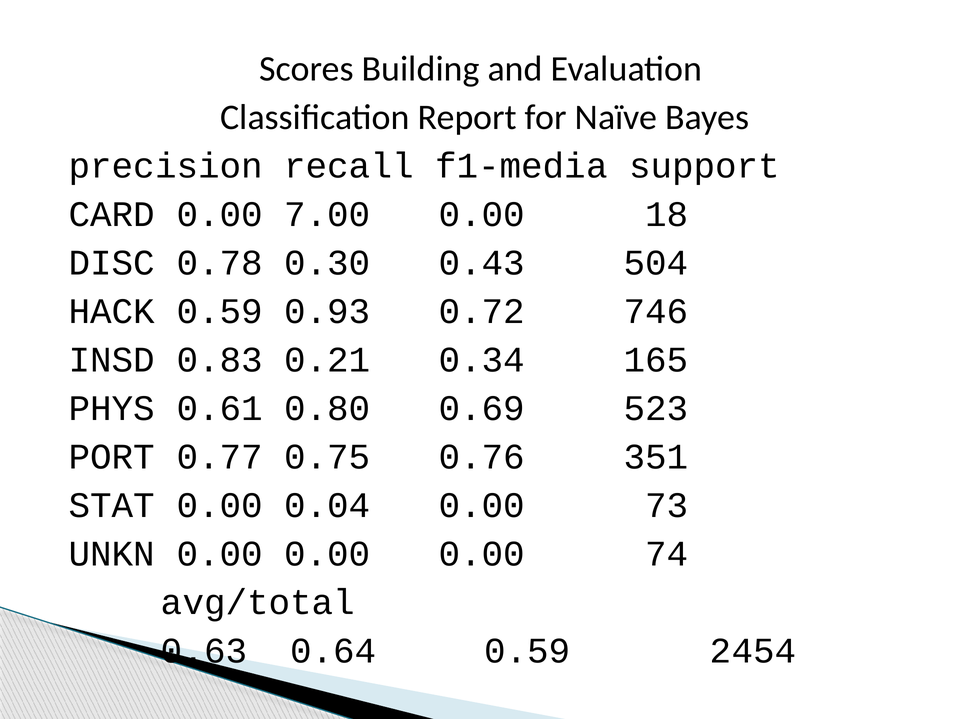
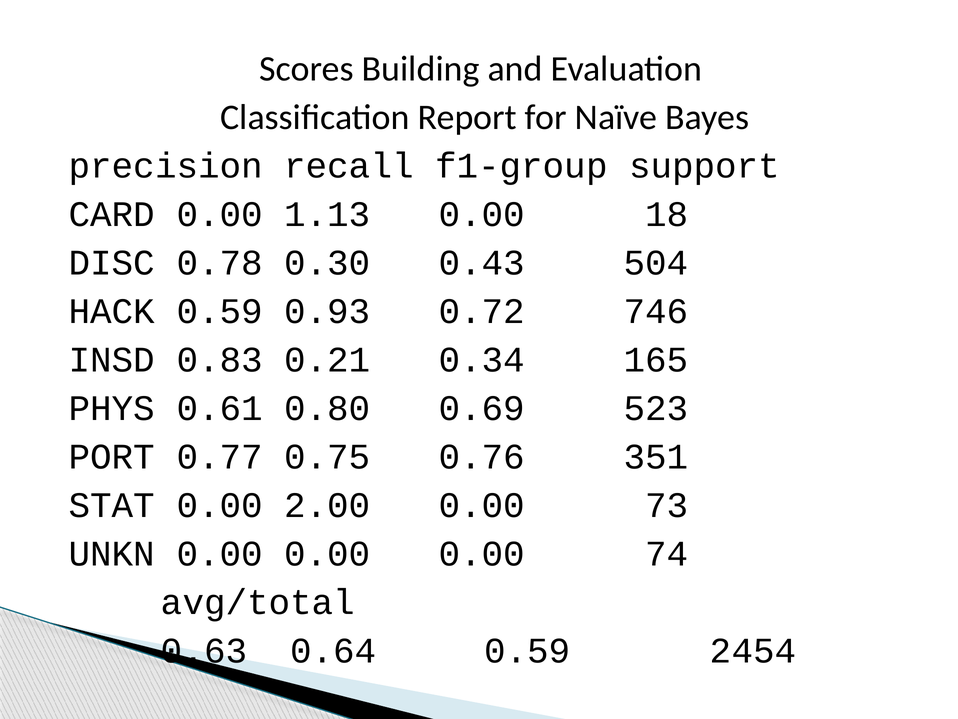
f1-media: f1-media -> f1-group
7.00: 7.00 -> 1.13
0.04: 0.04 -> 2.00
